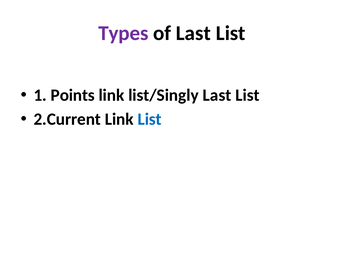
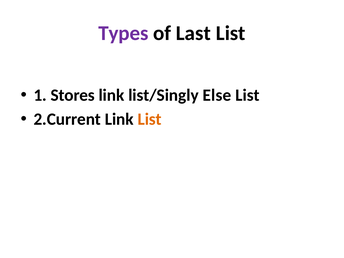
Points: Points -> Stores
list/Singly Last: Last -> Else
List at (150, 119) colour: blue -> orange
